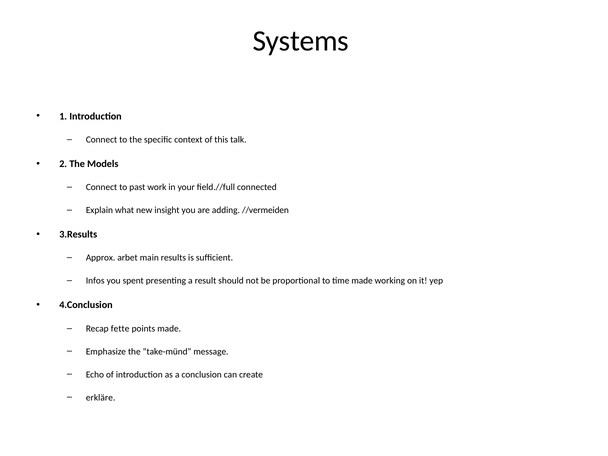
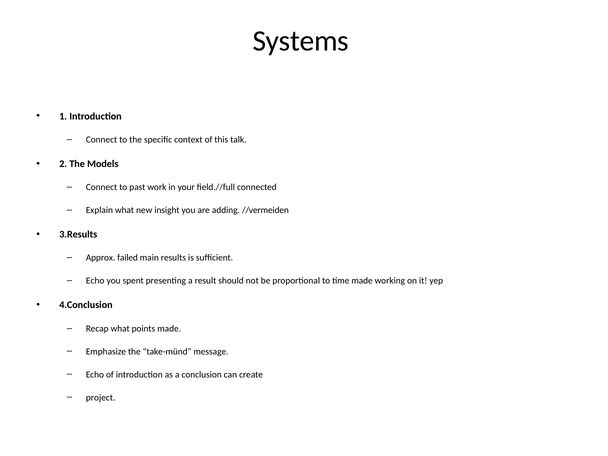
arbet: arbet -> failed
Infos at (95, 281): Infos -> Echo
Recap fette: fette -> what
erkläre: erkläre -> project
